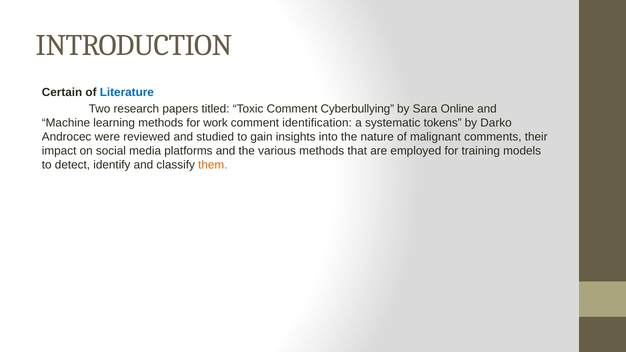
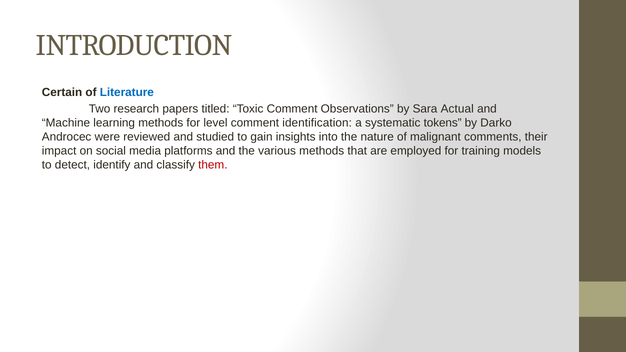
Cyberbullying: Cyberbullying -> Observations
Online: Online -> Actual
work: work -> level
them colour: orange -> red
